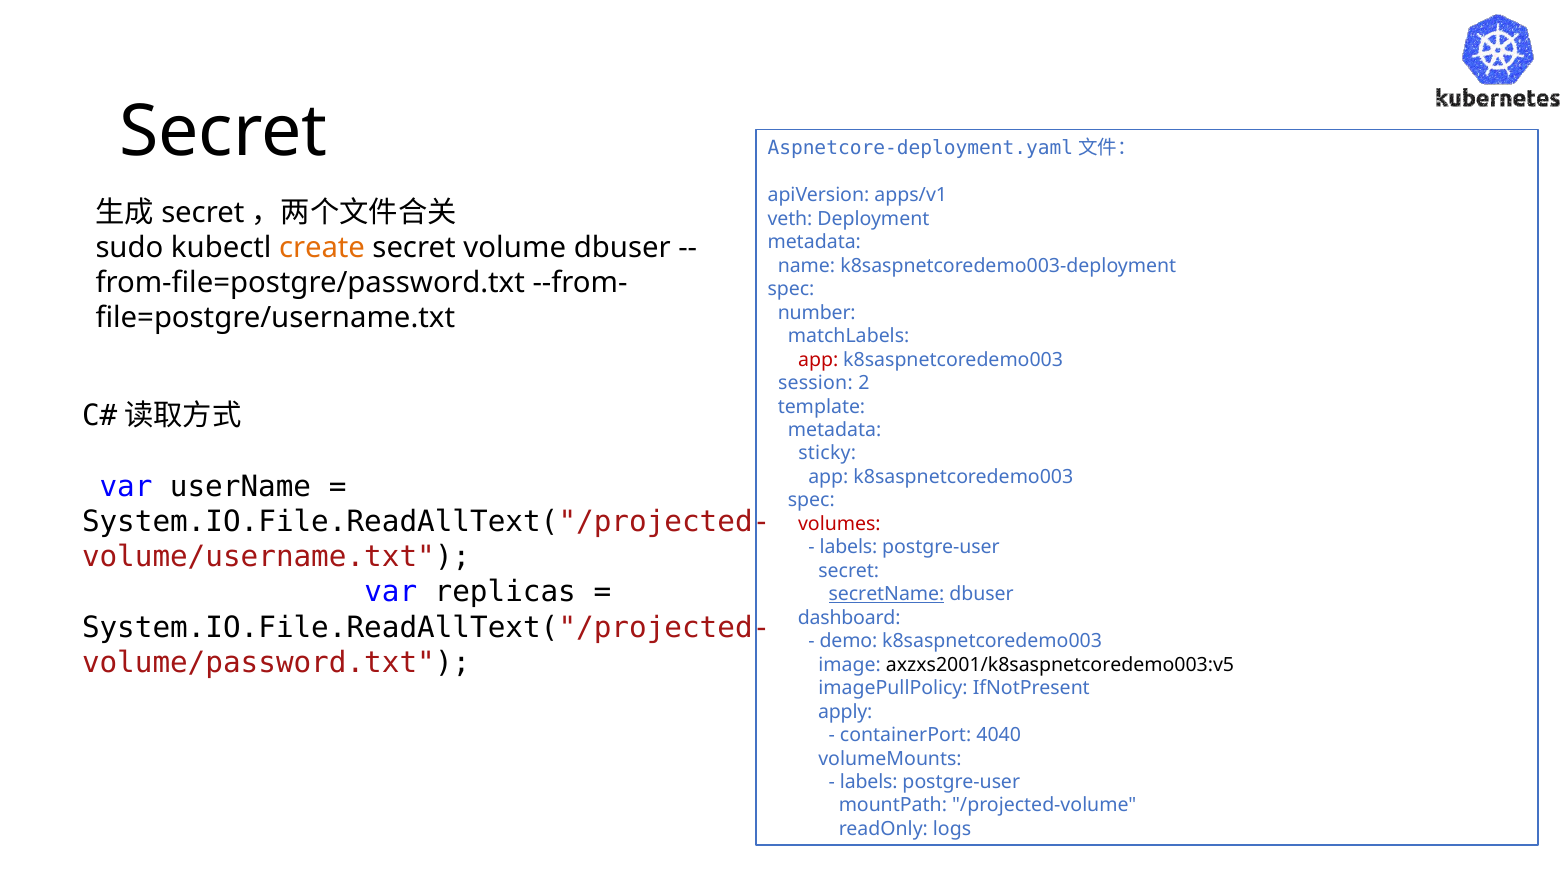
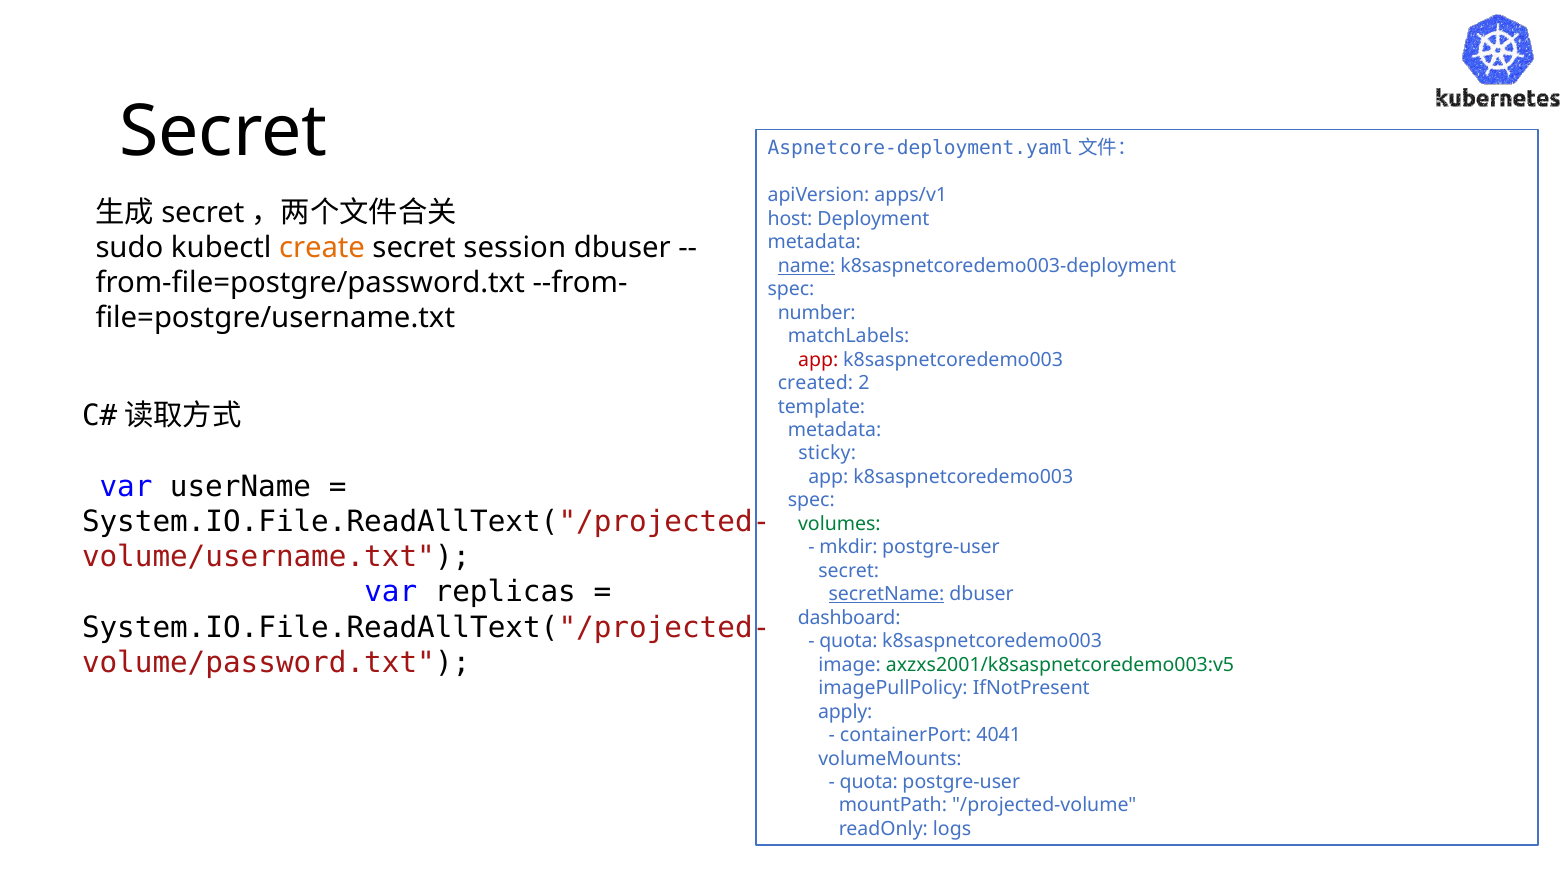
veth: veth -> host
volume: volume -> session
name underline: none -> present
session: session -> created
volumes colour: red -> green
labels at (848, 547): labels -> mkdir
demo at (848, 641): demo -> quota
axzxs2001/k8saspnetcoredemo003:v5 colour: black -> green
4040: 4040 -> 4041
labels at (869, 782): labels -> quota
